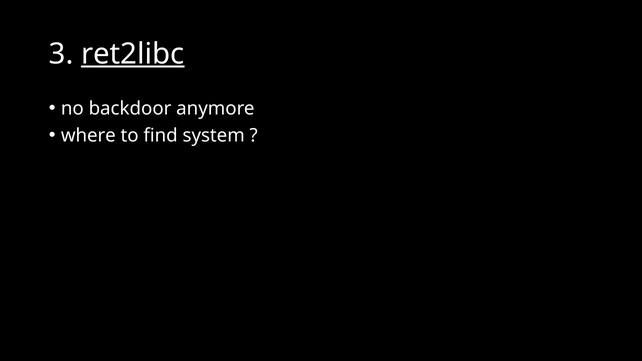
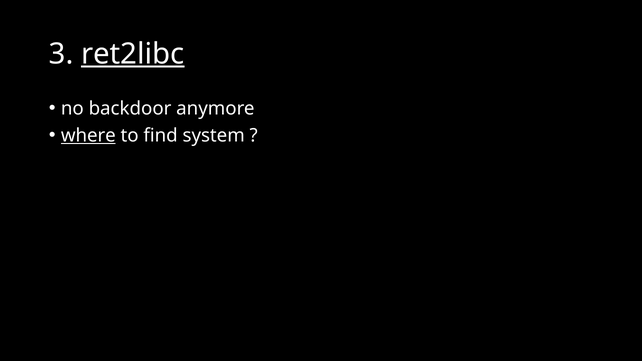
where underline: none -> present
